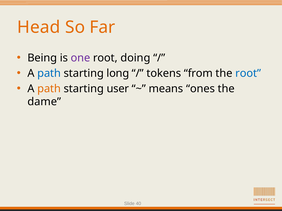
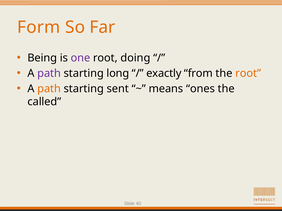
Head: Head -> Form
path at (49, 73) colour: blue -> purple
tokens: tokens -> exactly
root at (248, 73) colour: blue -> orange
user: user -> sent
dame: dame -> called
